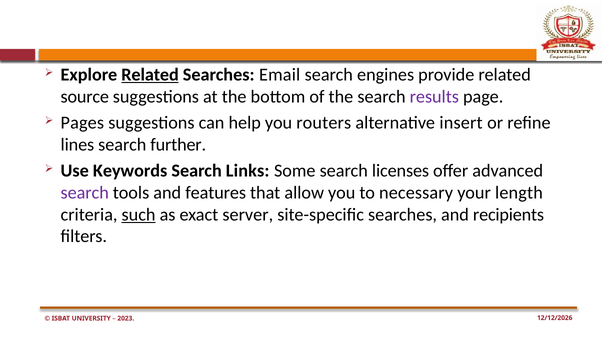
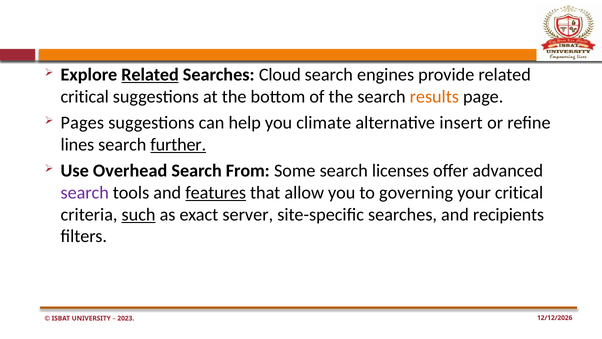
Email: Email -> Cloud
source at (85, 96): source -> critical
results colour: purple -> orange
routers: routers -> climate
further underline: none -> present
Keywords: Keywords -> Overhead
Links: Links -> From
features underline: none -> present
necessary: necessary -> governing
your length: length -> critical
